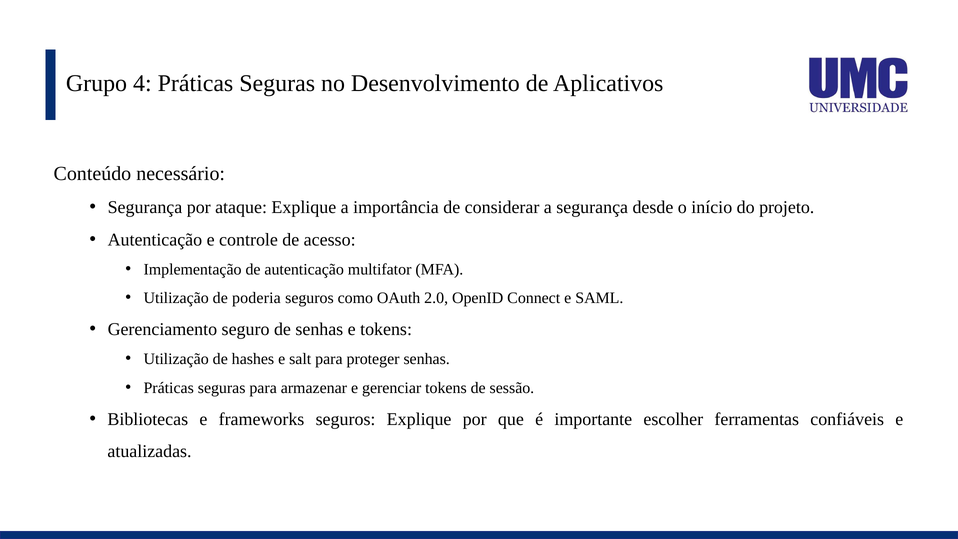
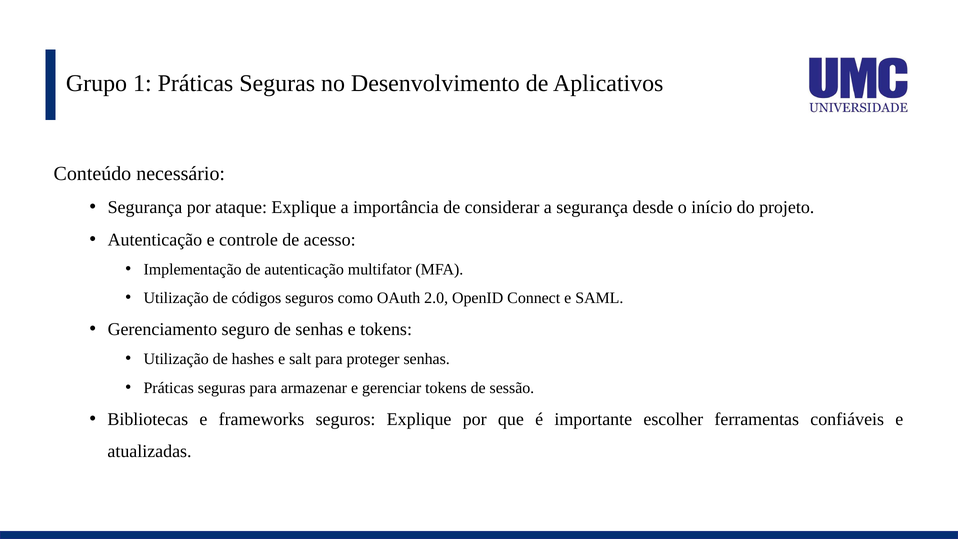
4: 4 -> 1
poderia: poderia -> códigos
